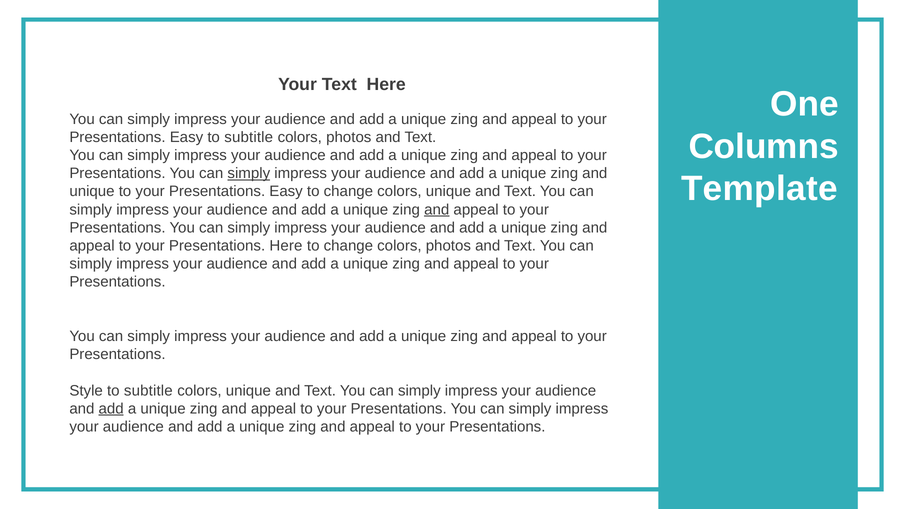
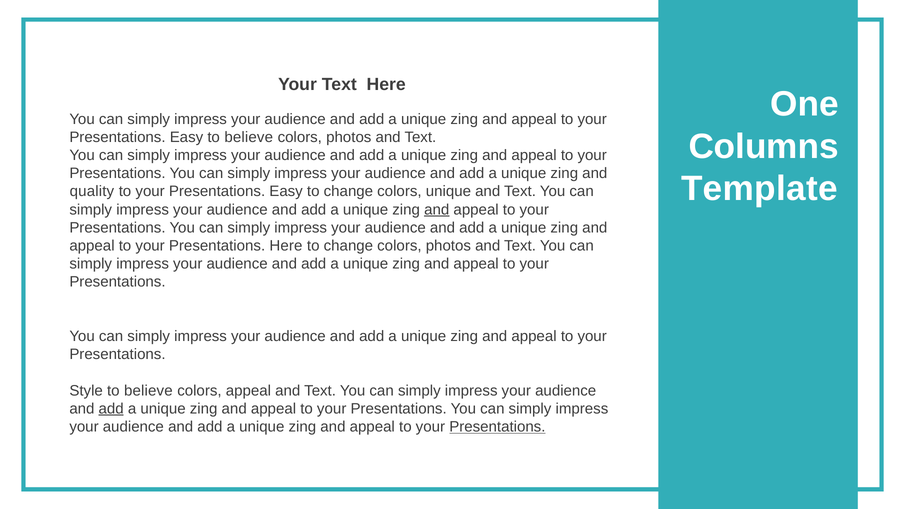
Easy to subtitle: subtitle -> believe
simply at (249, 173) underline: present -> none
unique at (92, 192): unique -> quality
subtitle at (148, 391): subtitle -> believe
unique at (248, 391): unique -> appeal
Presentations at (497, 427) underline: none -> present
